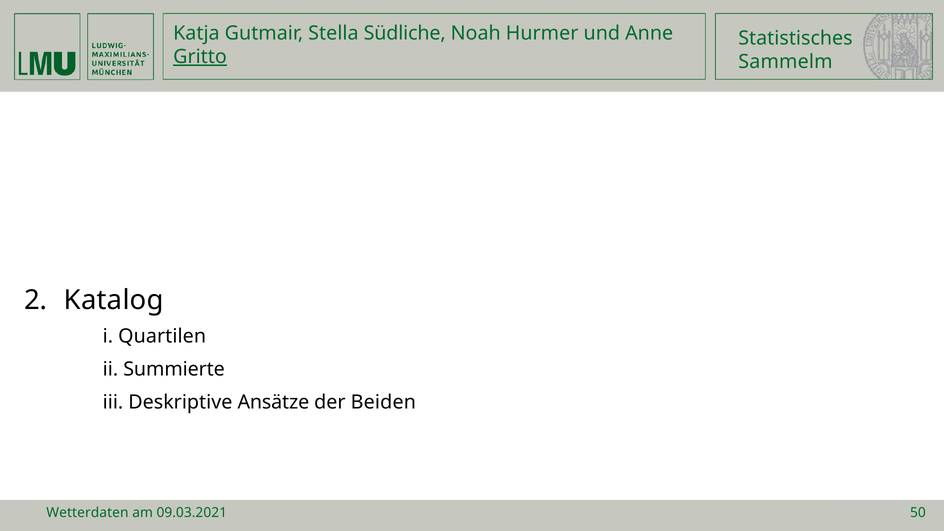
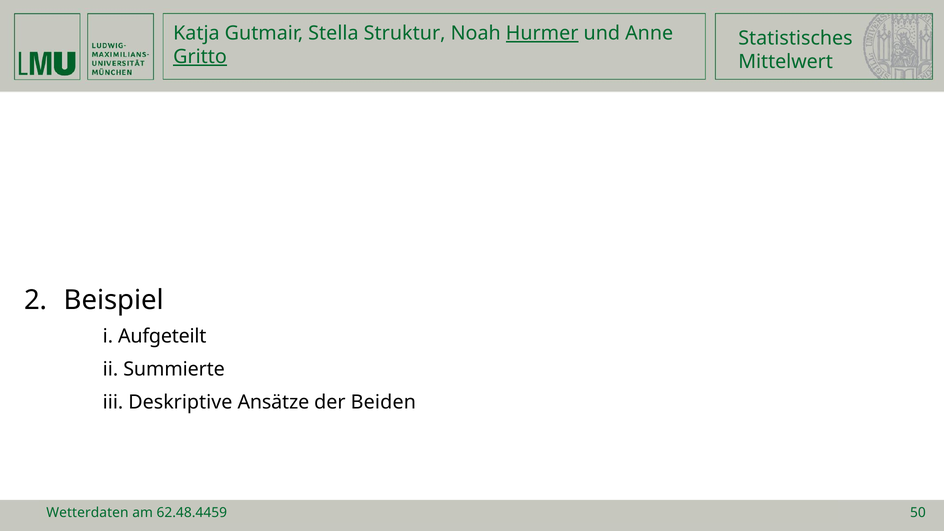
Südliche: Südliche -> Struktur
Hurmer underline: none -> present
Sammelm: Sammelm -> Mittelwert
Katalog: Katalog -> Beispiel
Quartilen: Quartilen -> Aufgeteilt
09.03.2021: 09.03.2021 -> 62.48.4459
